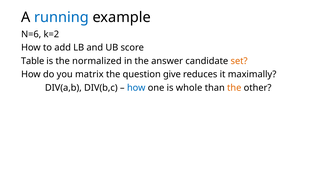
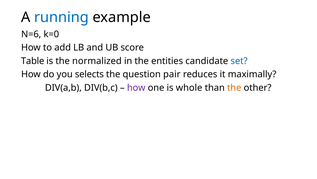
k=2: k=2 -> k=0
answer: answer -> entities
set colour: orange -> blue
matrix: matrix -> selects
give: give -> pair
how at (136, 87) colour: blue -> purple
